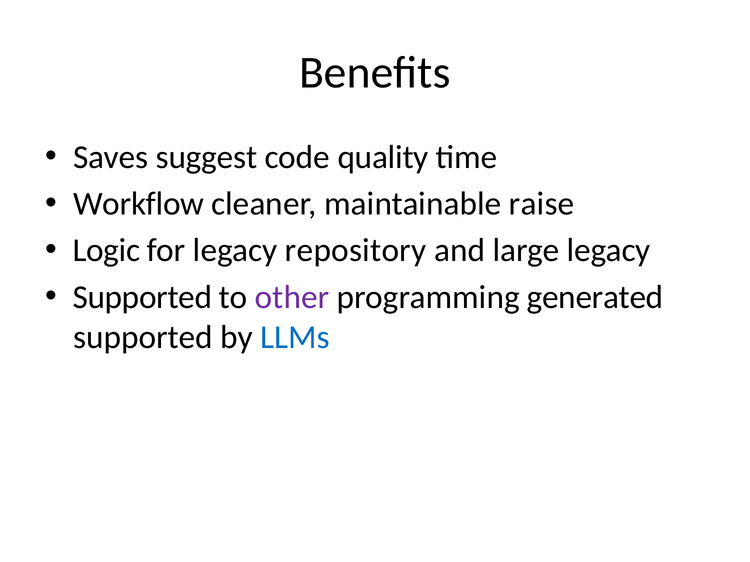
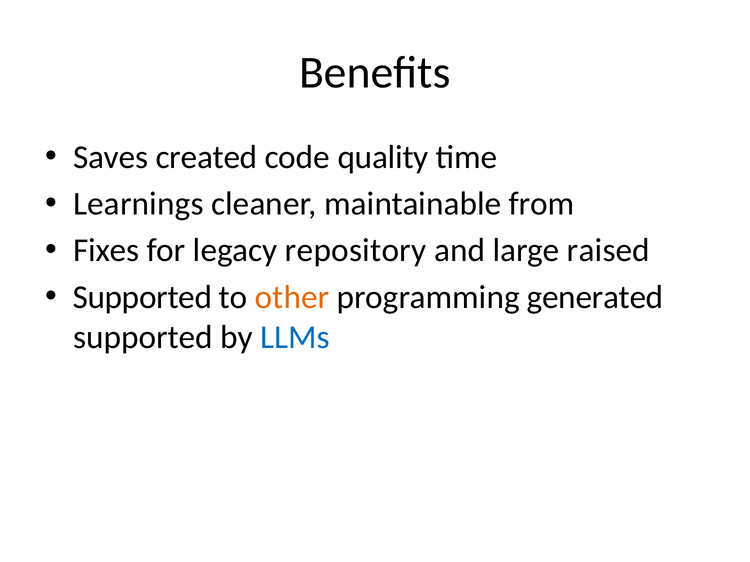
suggest: suggest -> created
Workflow: Workflow -> Learnings
raise: raise -> from
Logic: Logic -> Fixes
large legacy: legacy -> raised
other colour: purple -> orange
